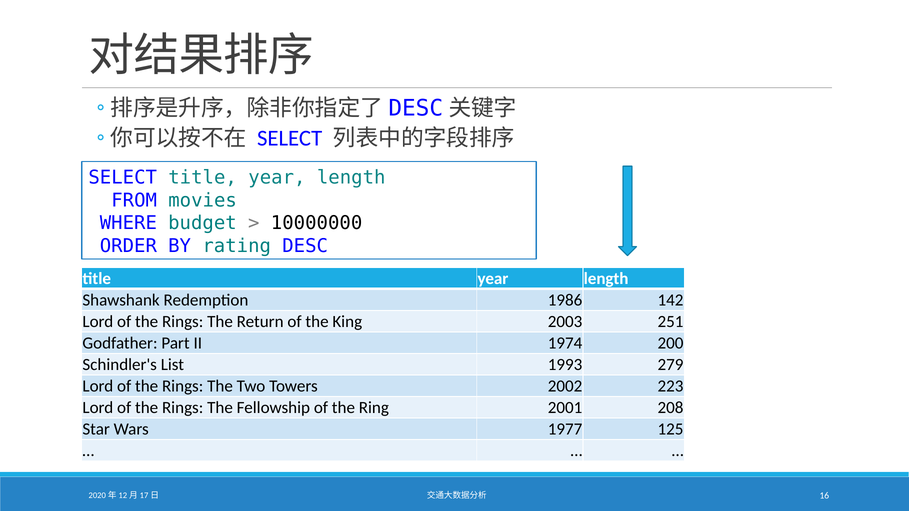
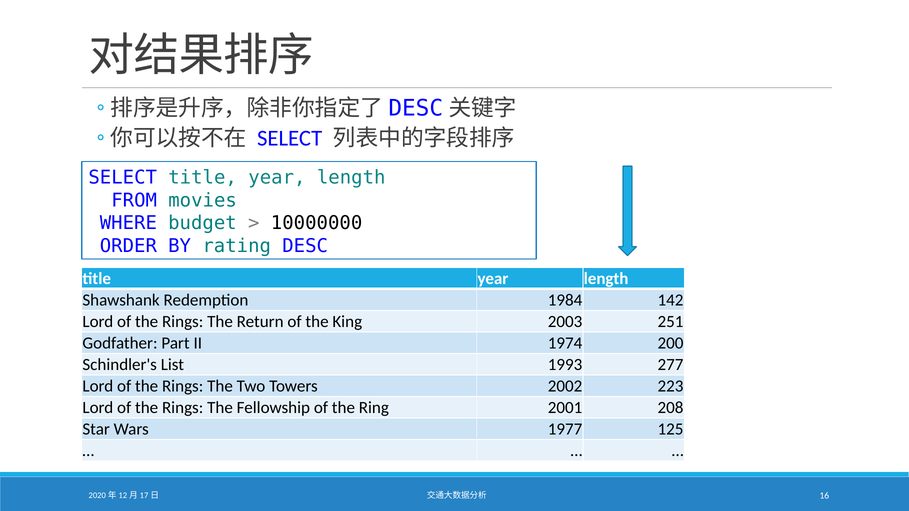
1986: 1986 -> 1984
279: 279 -> 277
